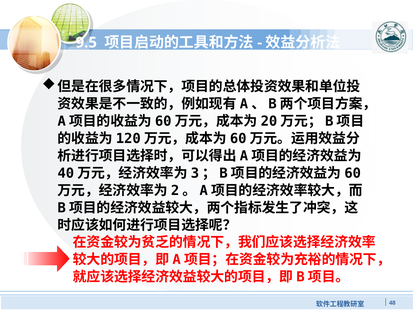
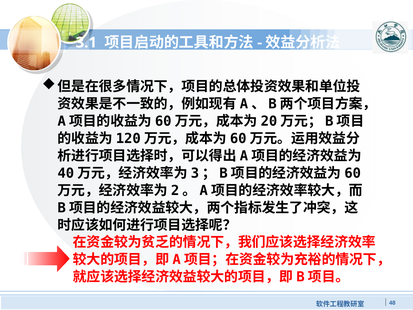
9.5: 9.5 -> 3.1
